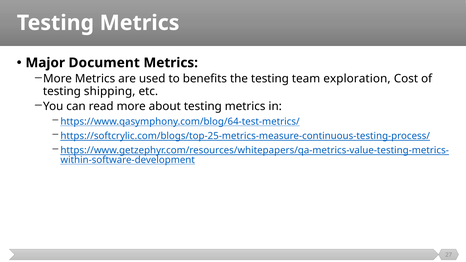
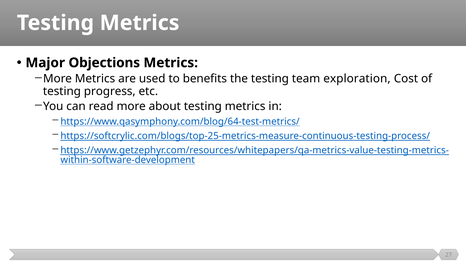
Document: Document -> Objections
shipping: shipping -> progress
